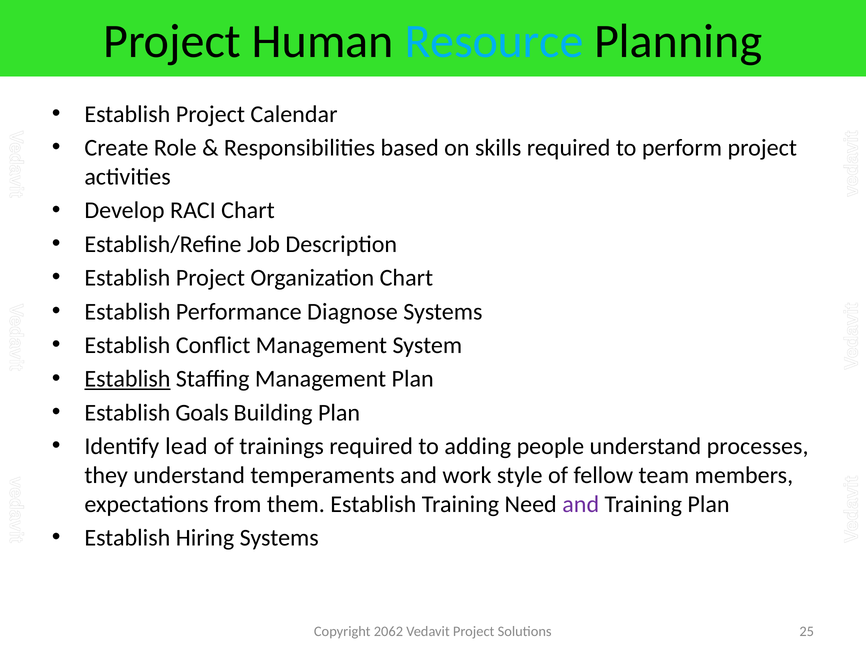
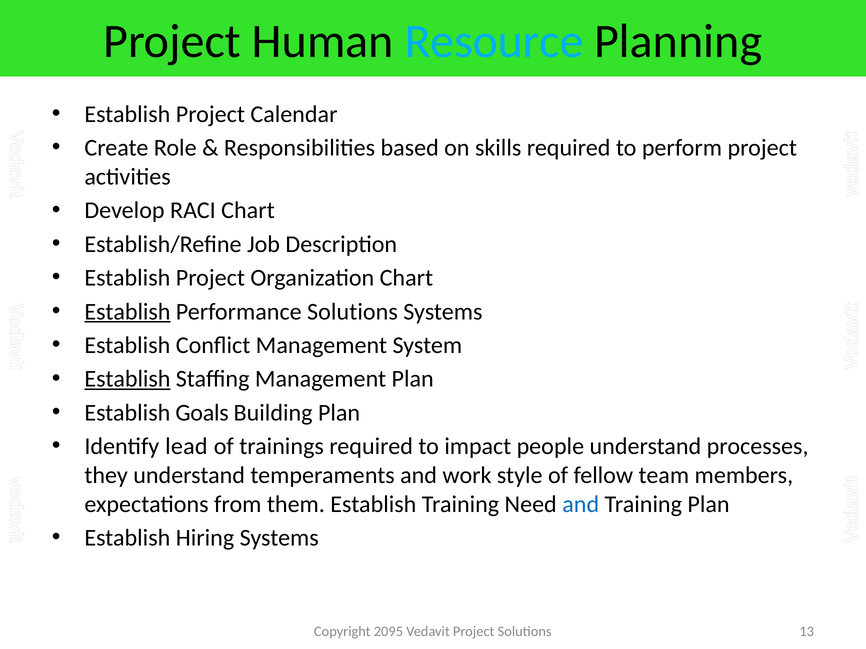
Establish at (127, 312) underline: none -> present
Performance Diagnose: Diagnose -> Solutions
adding: adding -> impact
and at (581, 505) colour: purple -> blue
2062: 2062 -> 2095
25: 25 -> 13
